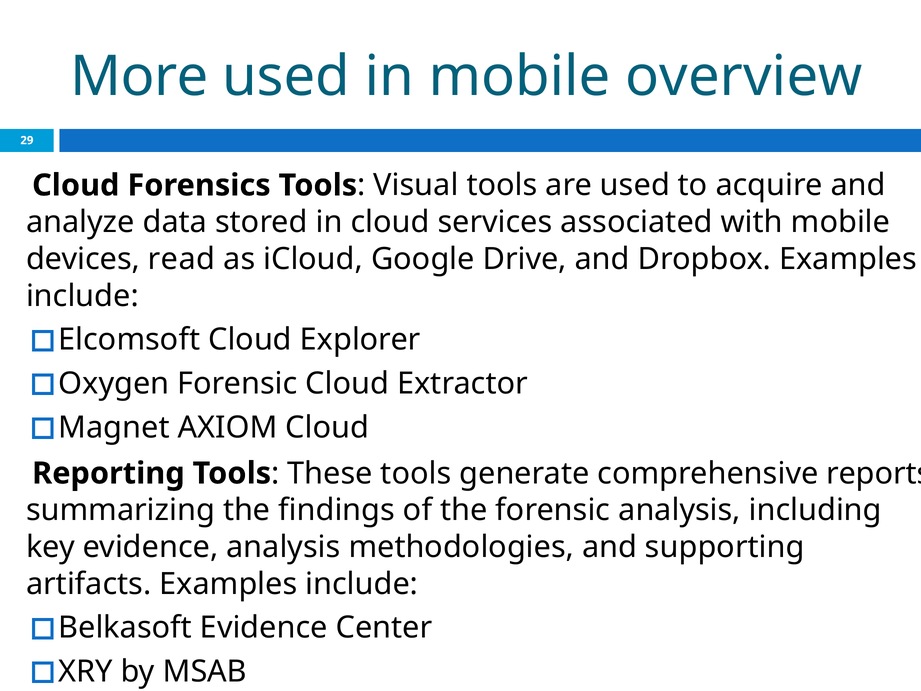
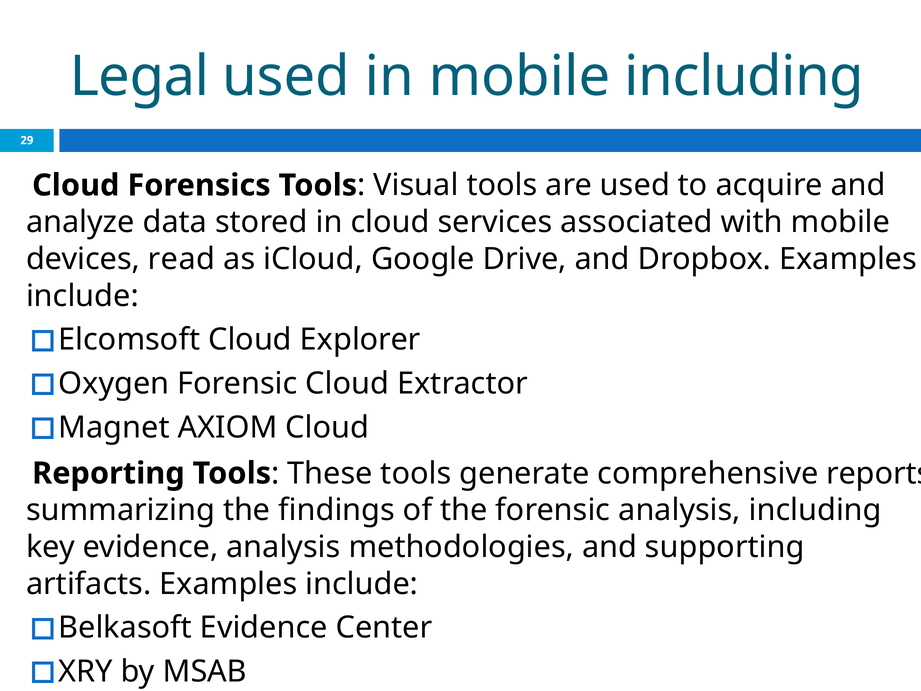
More: More -> Legal
mobile overview: overview -> including
